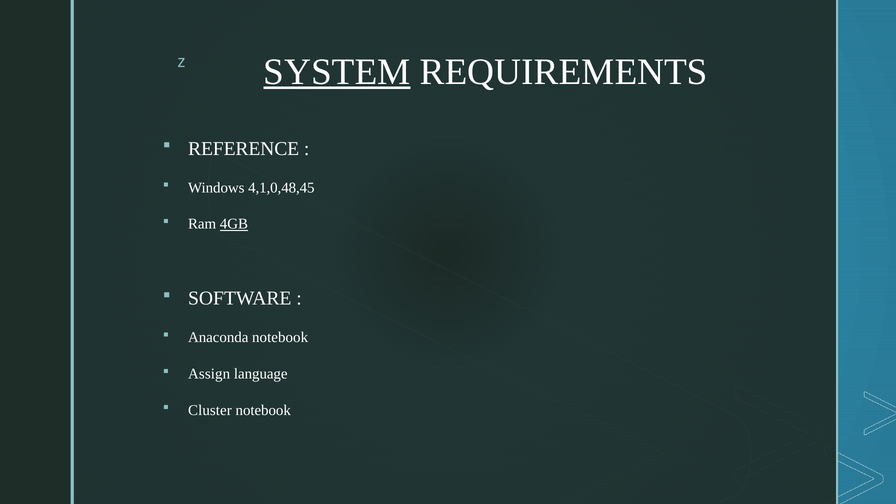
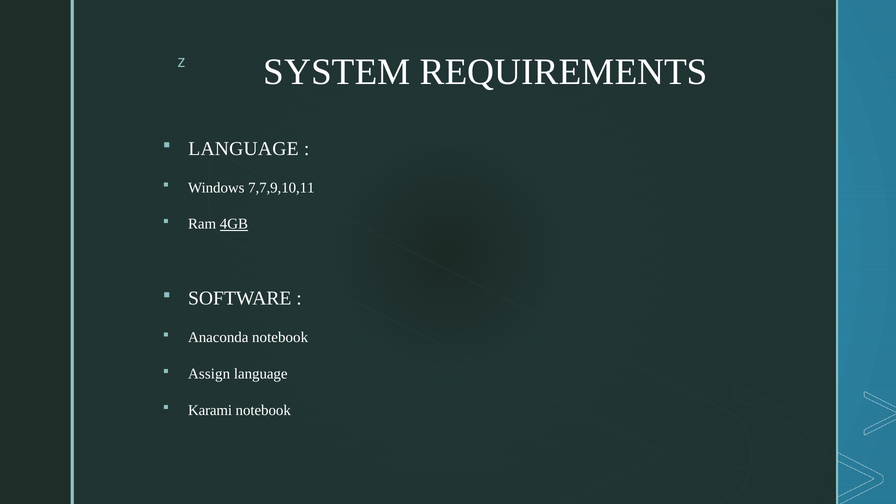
SYSTEM underline: present -> none
REFERENCE at (244, 149): REFERENCE -> LANGUAGE
4,1,0,48,45: 4,1,0,48,45 -> 7,7,9,10,11
Cluster: Cluster -> Karami
